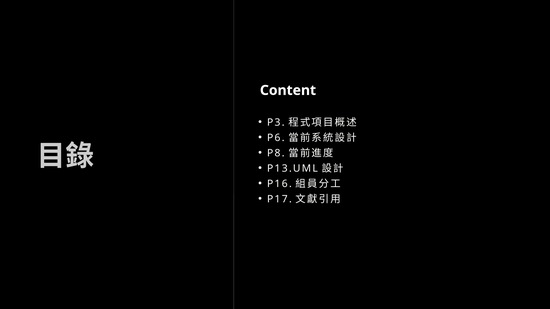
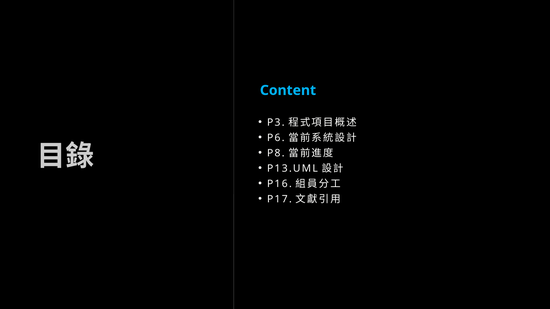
Content colour: white -> light blue
